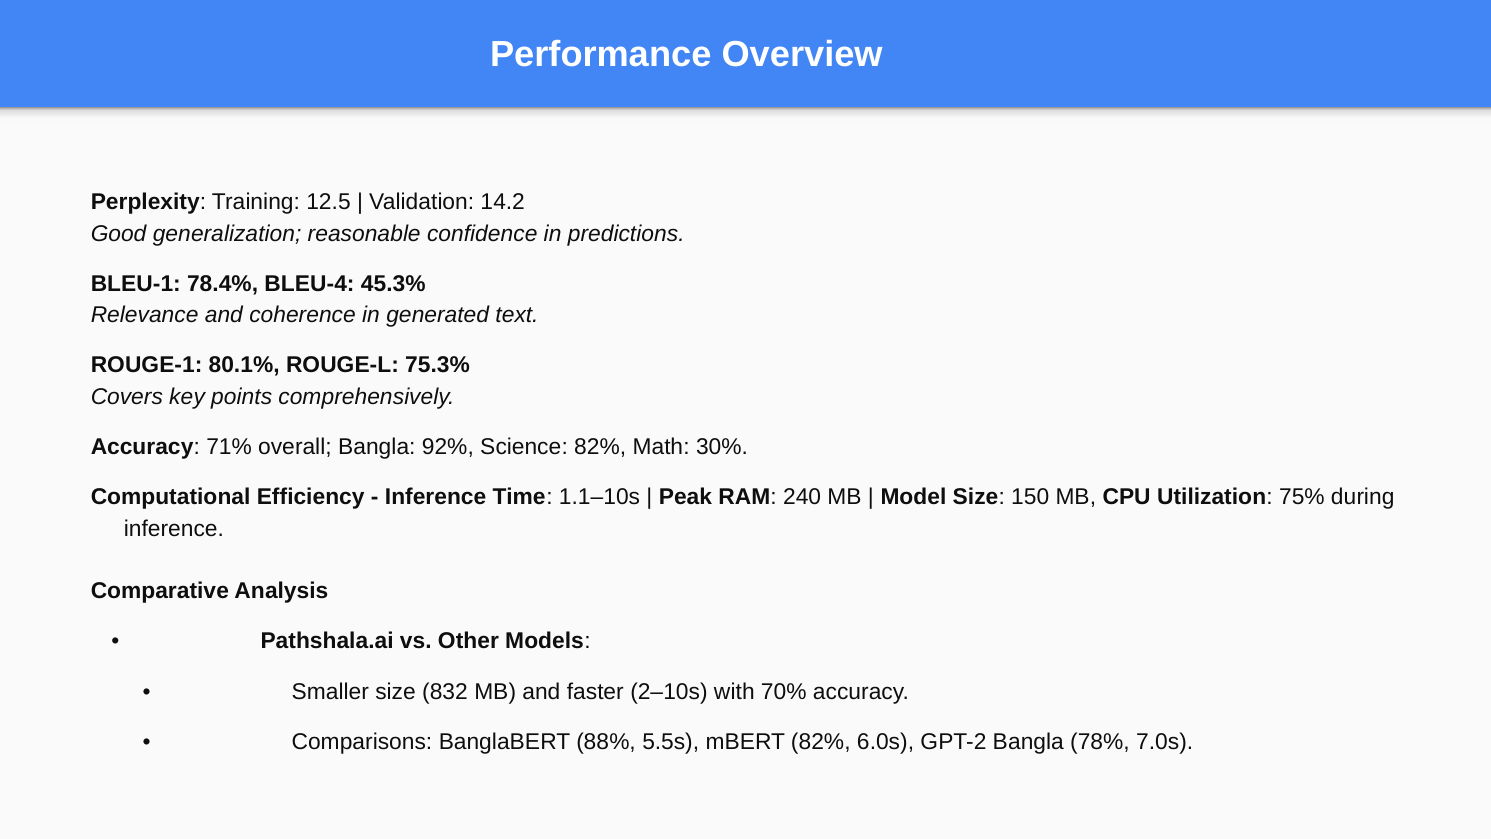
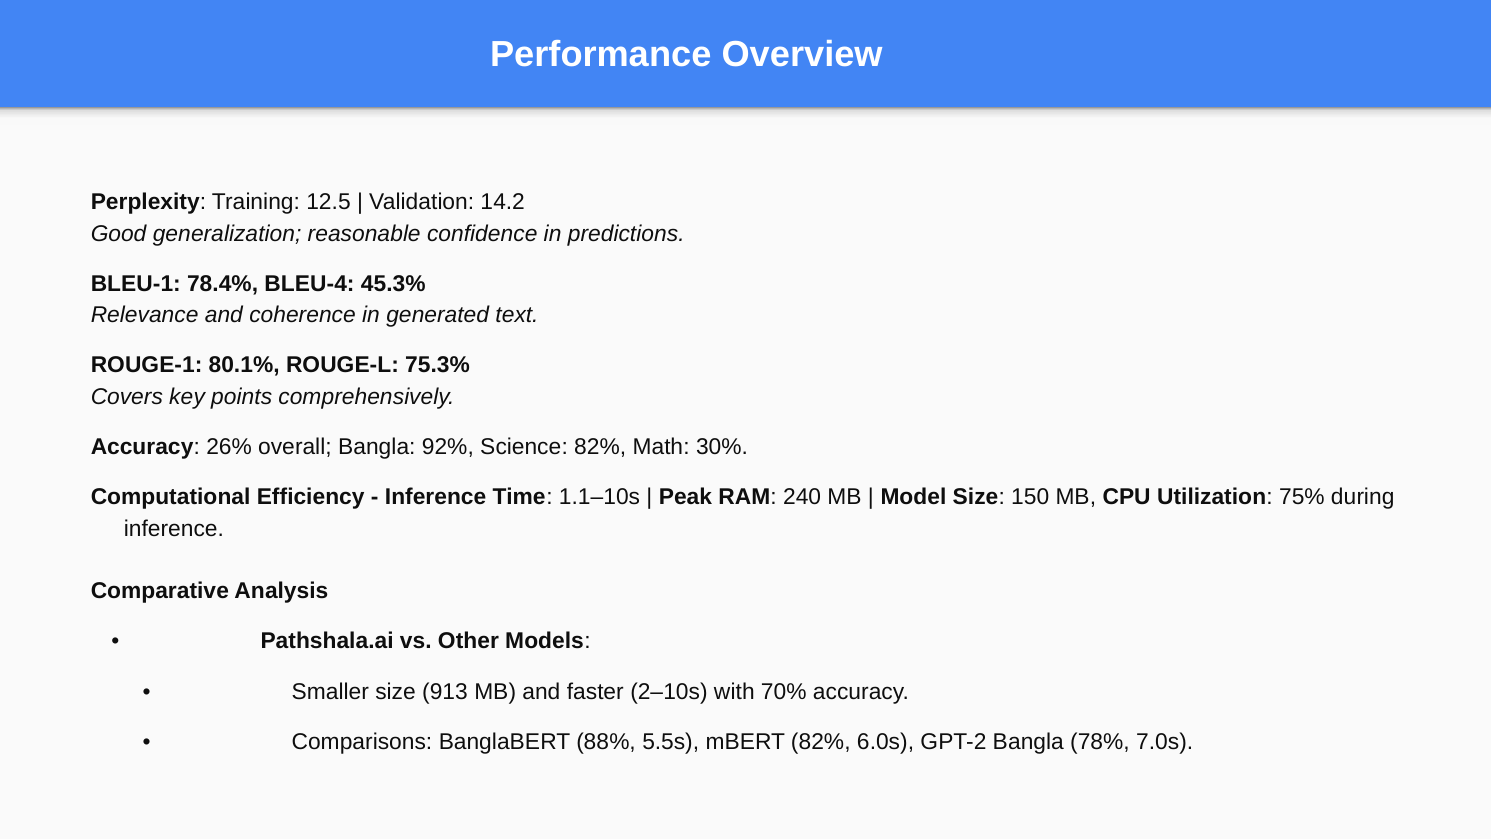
71%: 71% -> 26%
832: 832 -> 913
